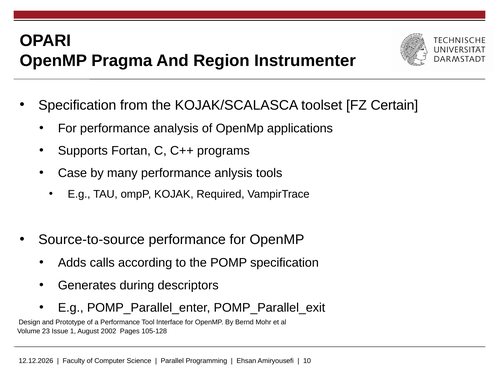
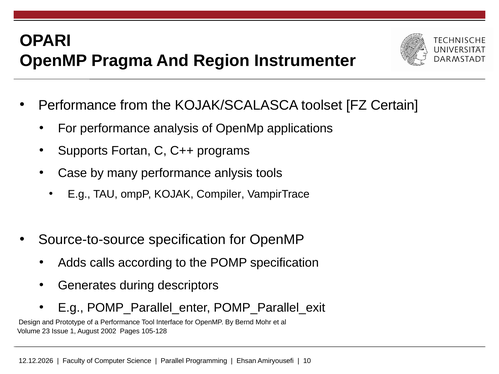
Specification at (77, 105): Specification -> Performance
Required: Required -> Compiler
Source-to-source performance: performance -> specification
